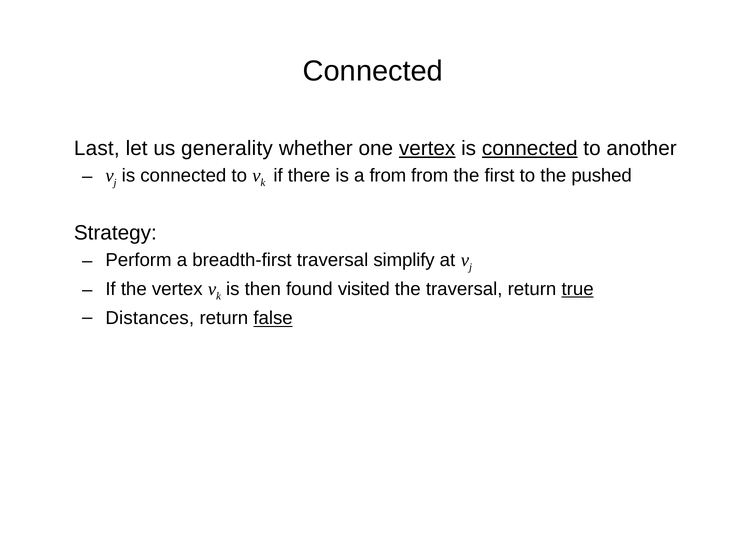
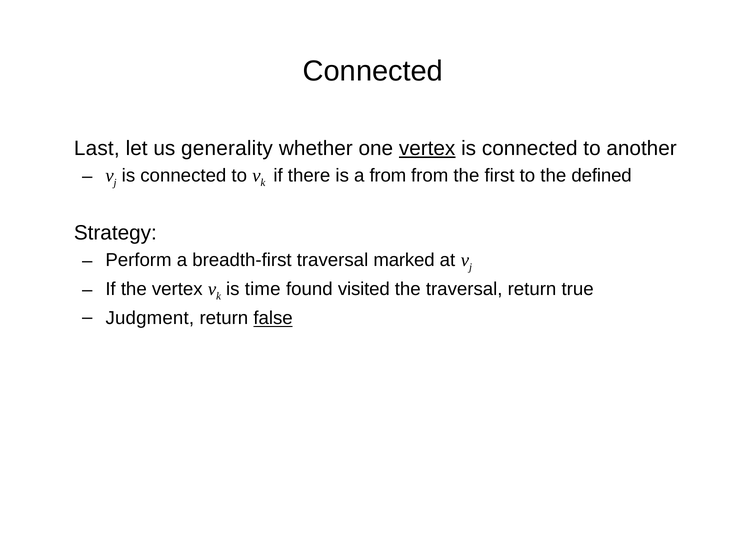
connected at (530, 148) underline: present -> none
pushed: pushed -> defined
simplify: simplify -> marked
then: then -> time
true underline: present -> none
Distances: Distances -> Judgment
